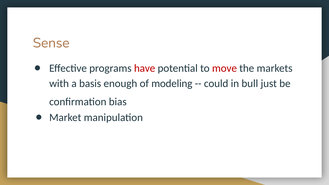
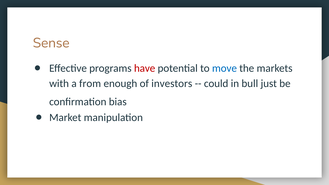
move colour: red -> blue
basis: basis -> from
modeling: modeling -> investors
